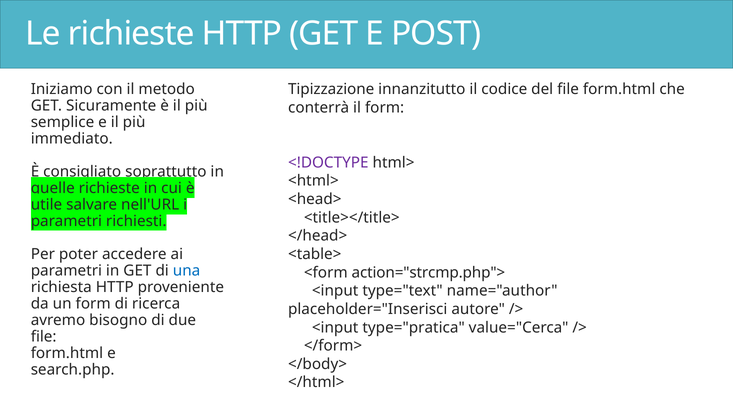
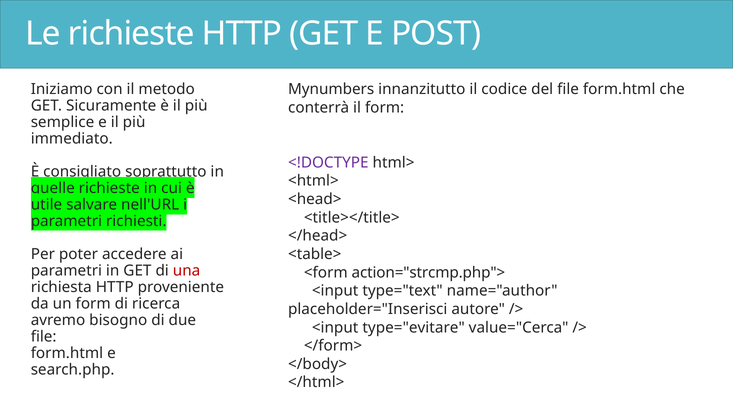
Tipizzazione: Tipizzazione -> Mynumbers
una colour: blue -> red
type="pratica: type="pratica -> type="evitare
